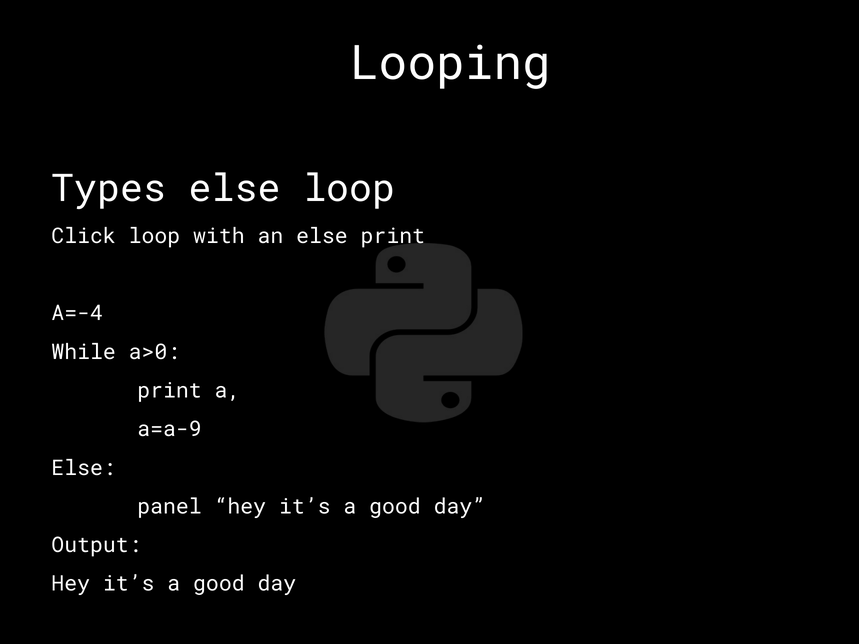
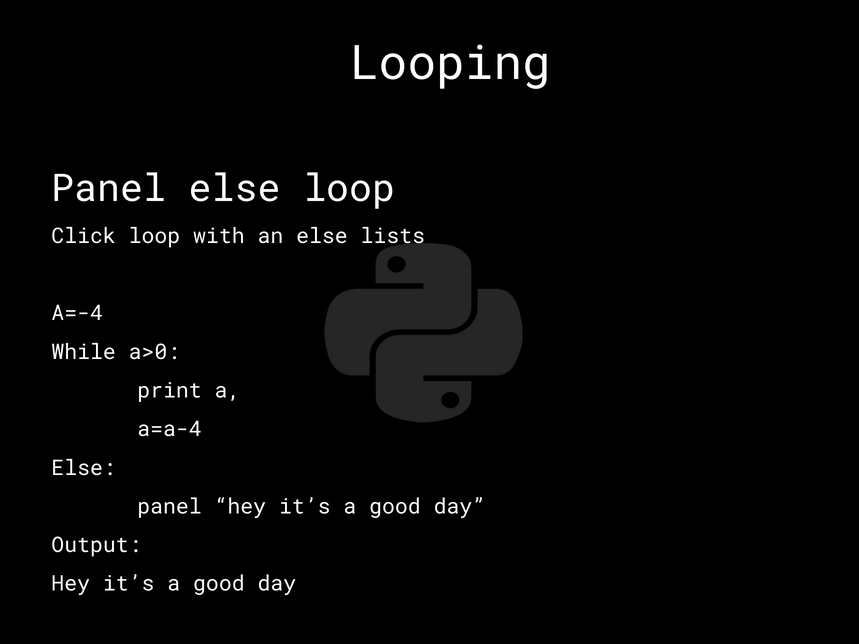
Types at (109, 189): Types -> Panel
else print: print -> lists
a=a-9: a=a-9 -> a=a-4
